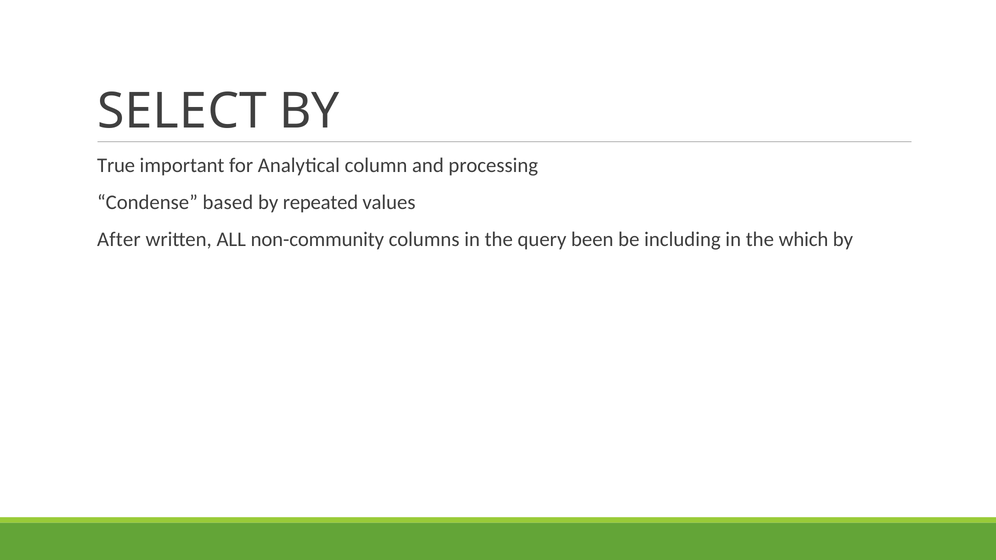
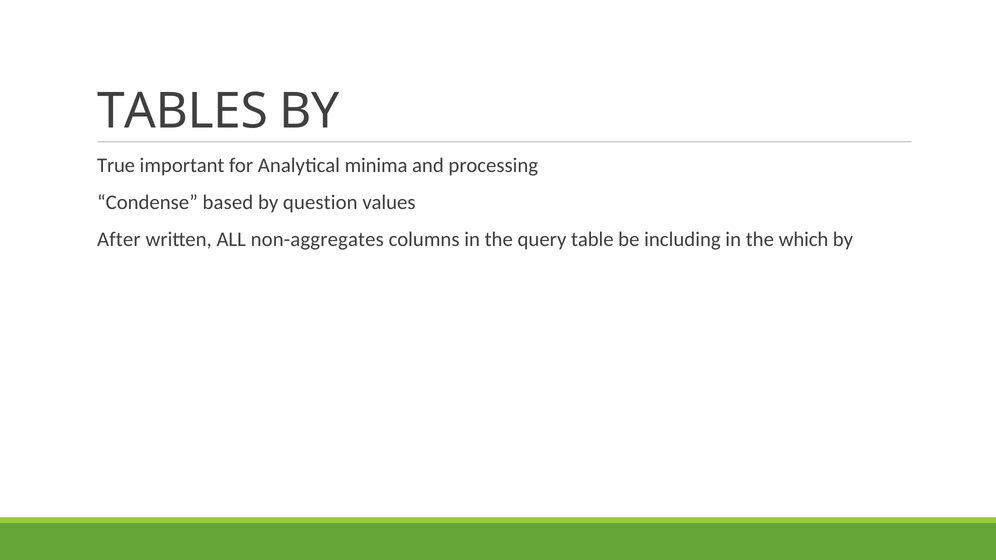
SELECT: SELECT -> TABLES
column: column -> minima
repeated: repeated -> question
non-community: non-community -> non-aggregates
been: been -> table
